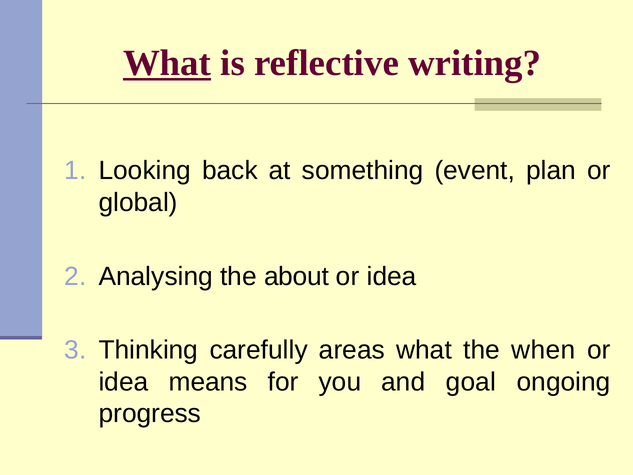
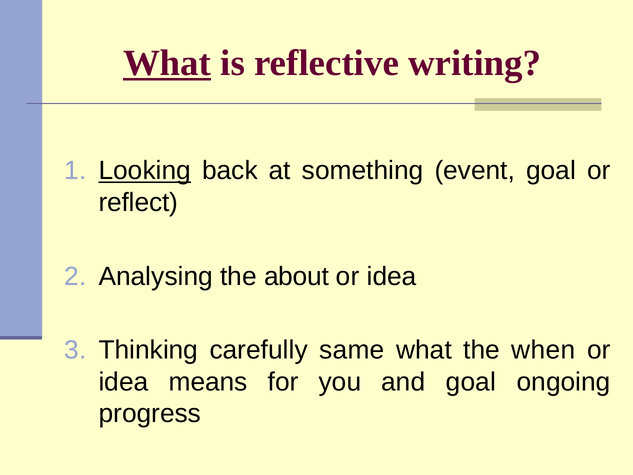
Looking underline: none -> present
event plan: plan -> goal
global: global -> reflect
areas: areas -> same
